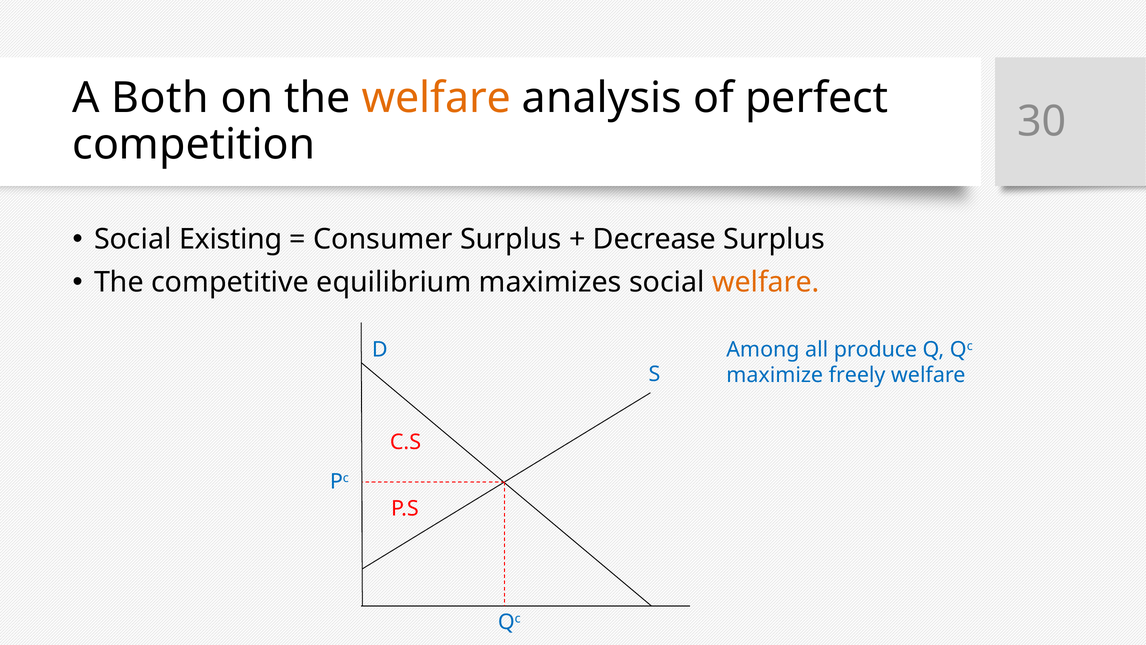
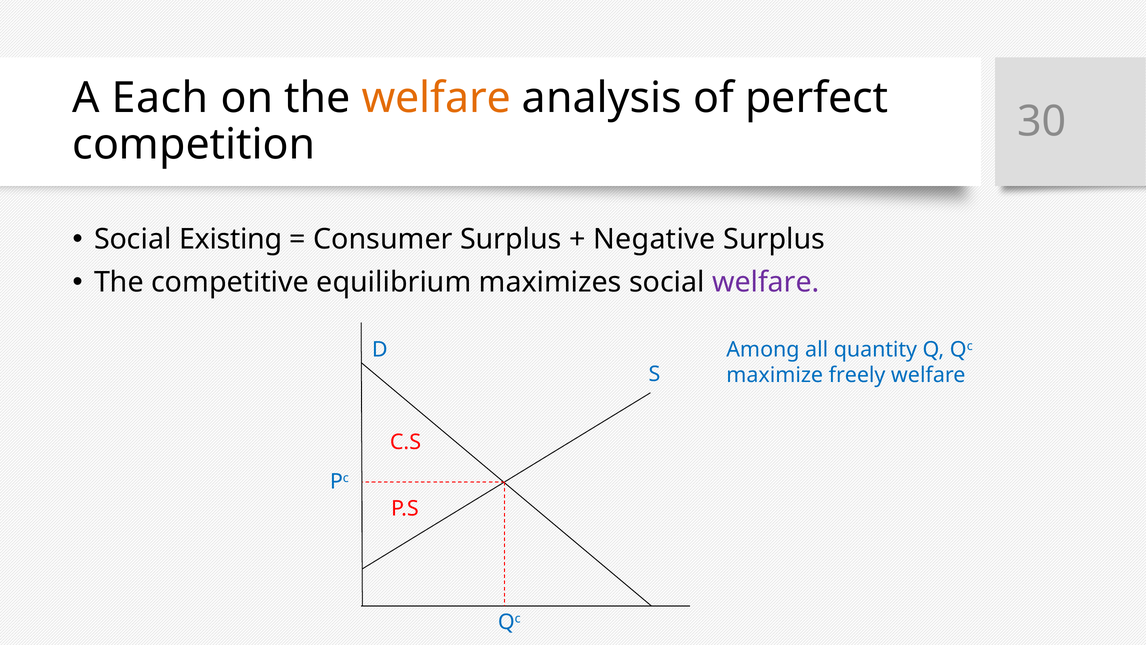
Both: Both -> Each
Decrease: Decrease -> Negative
welfare at (766, 282) colour: orange -> purple
produce: produce -> quantity
